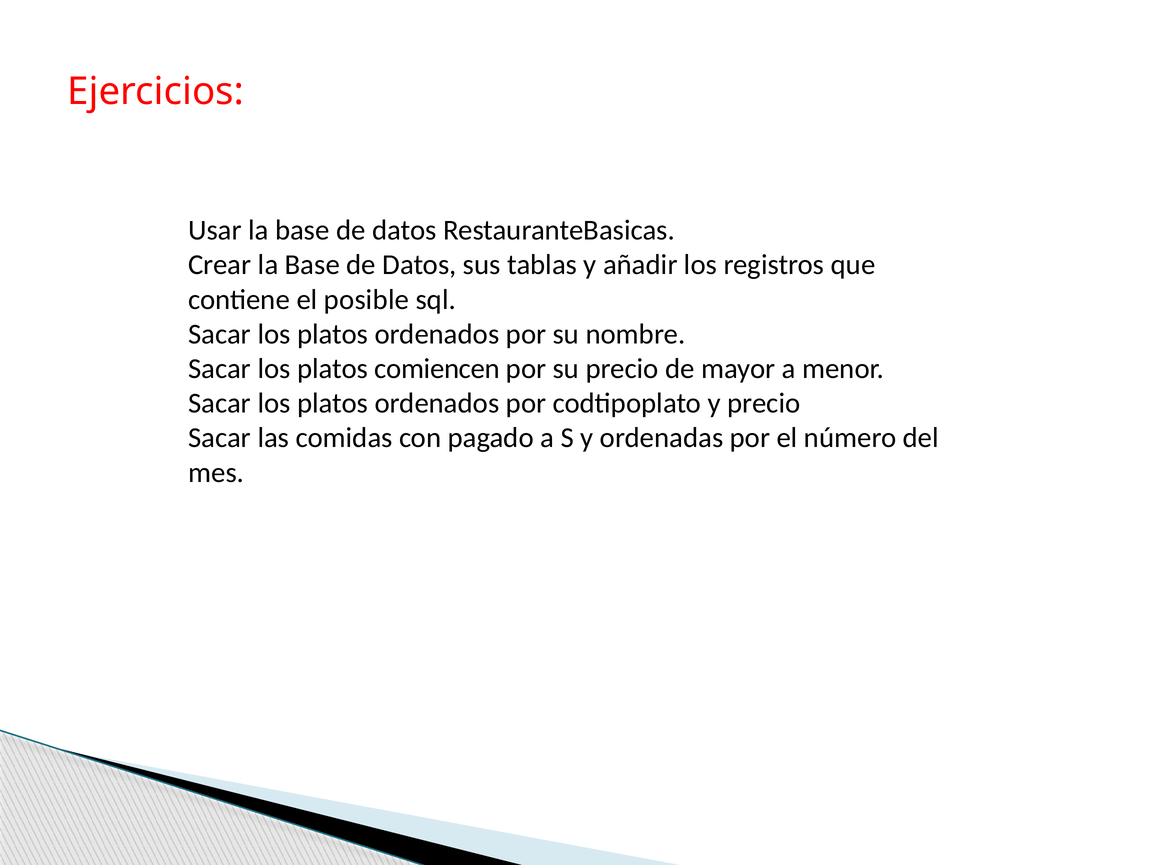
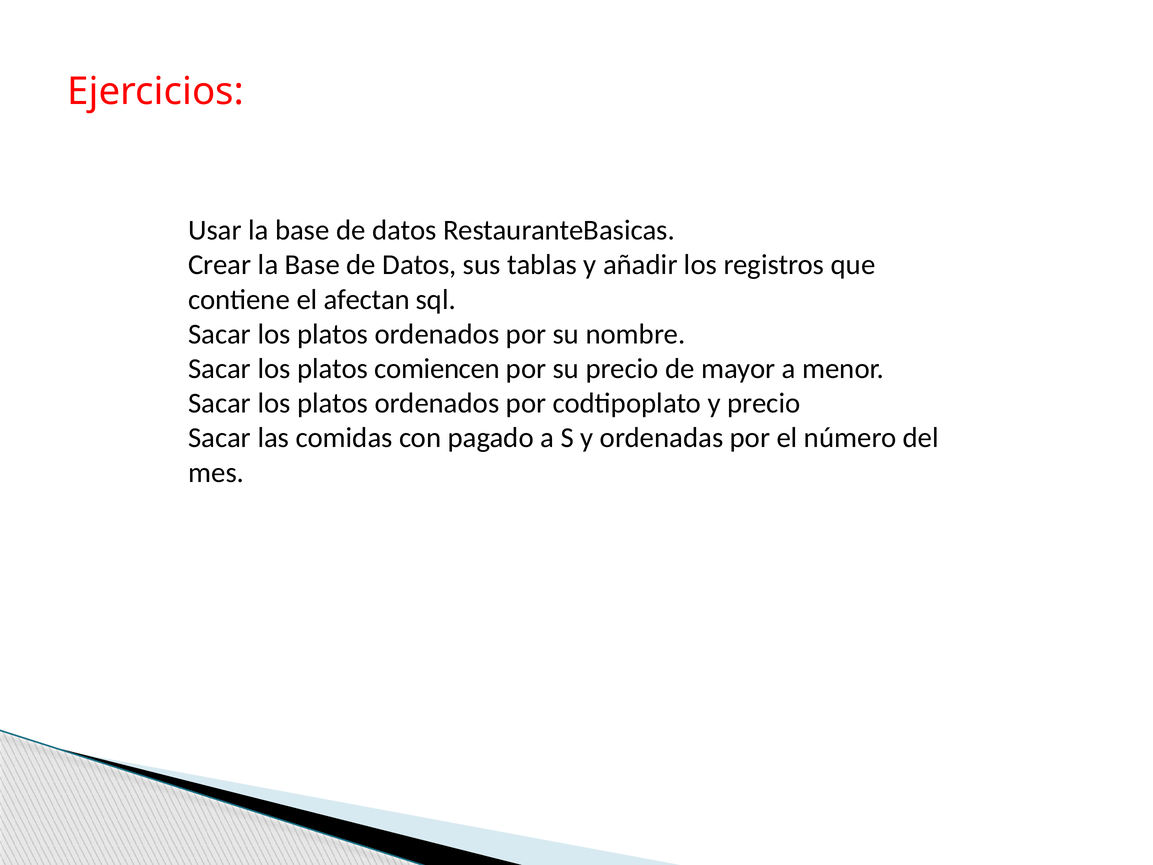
posible: posible -> afectan
